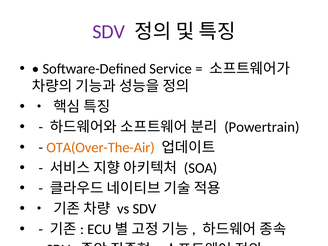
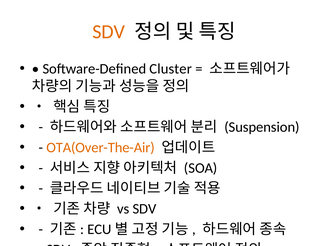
SDV at (109, 32) colour: purple -> orange
Service: Service -> Cluster
Powertrain: Powertrain -> Suspension
